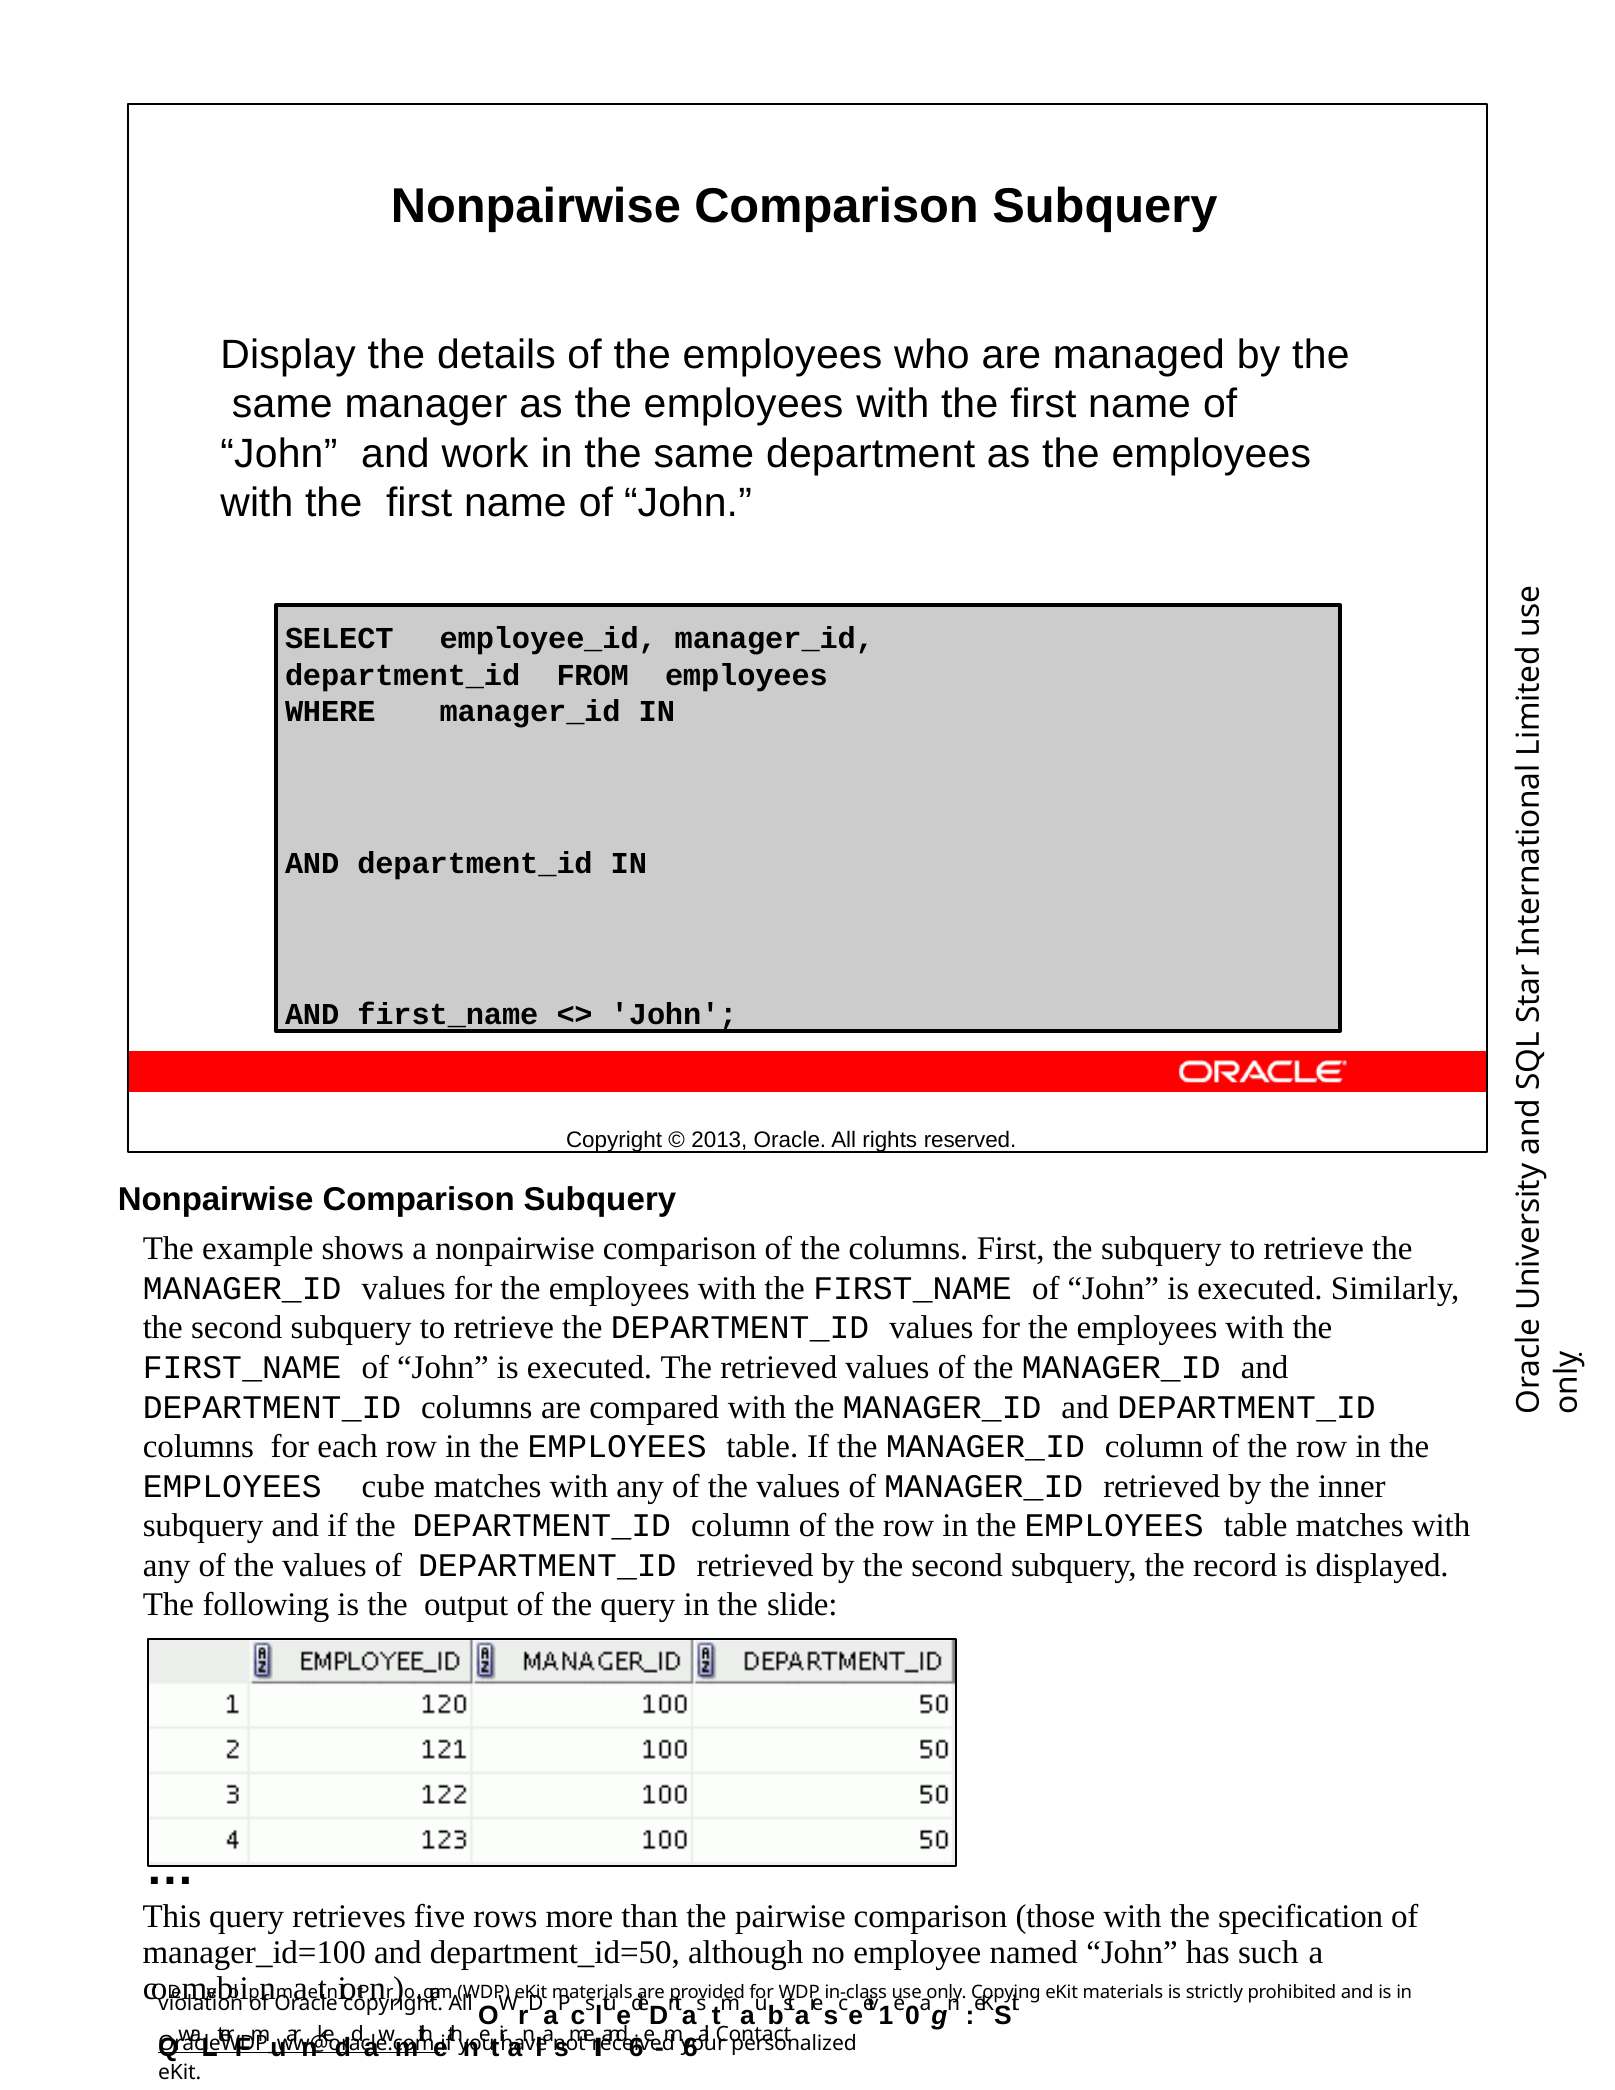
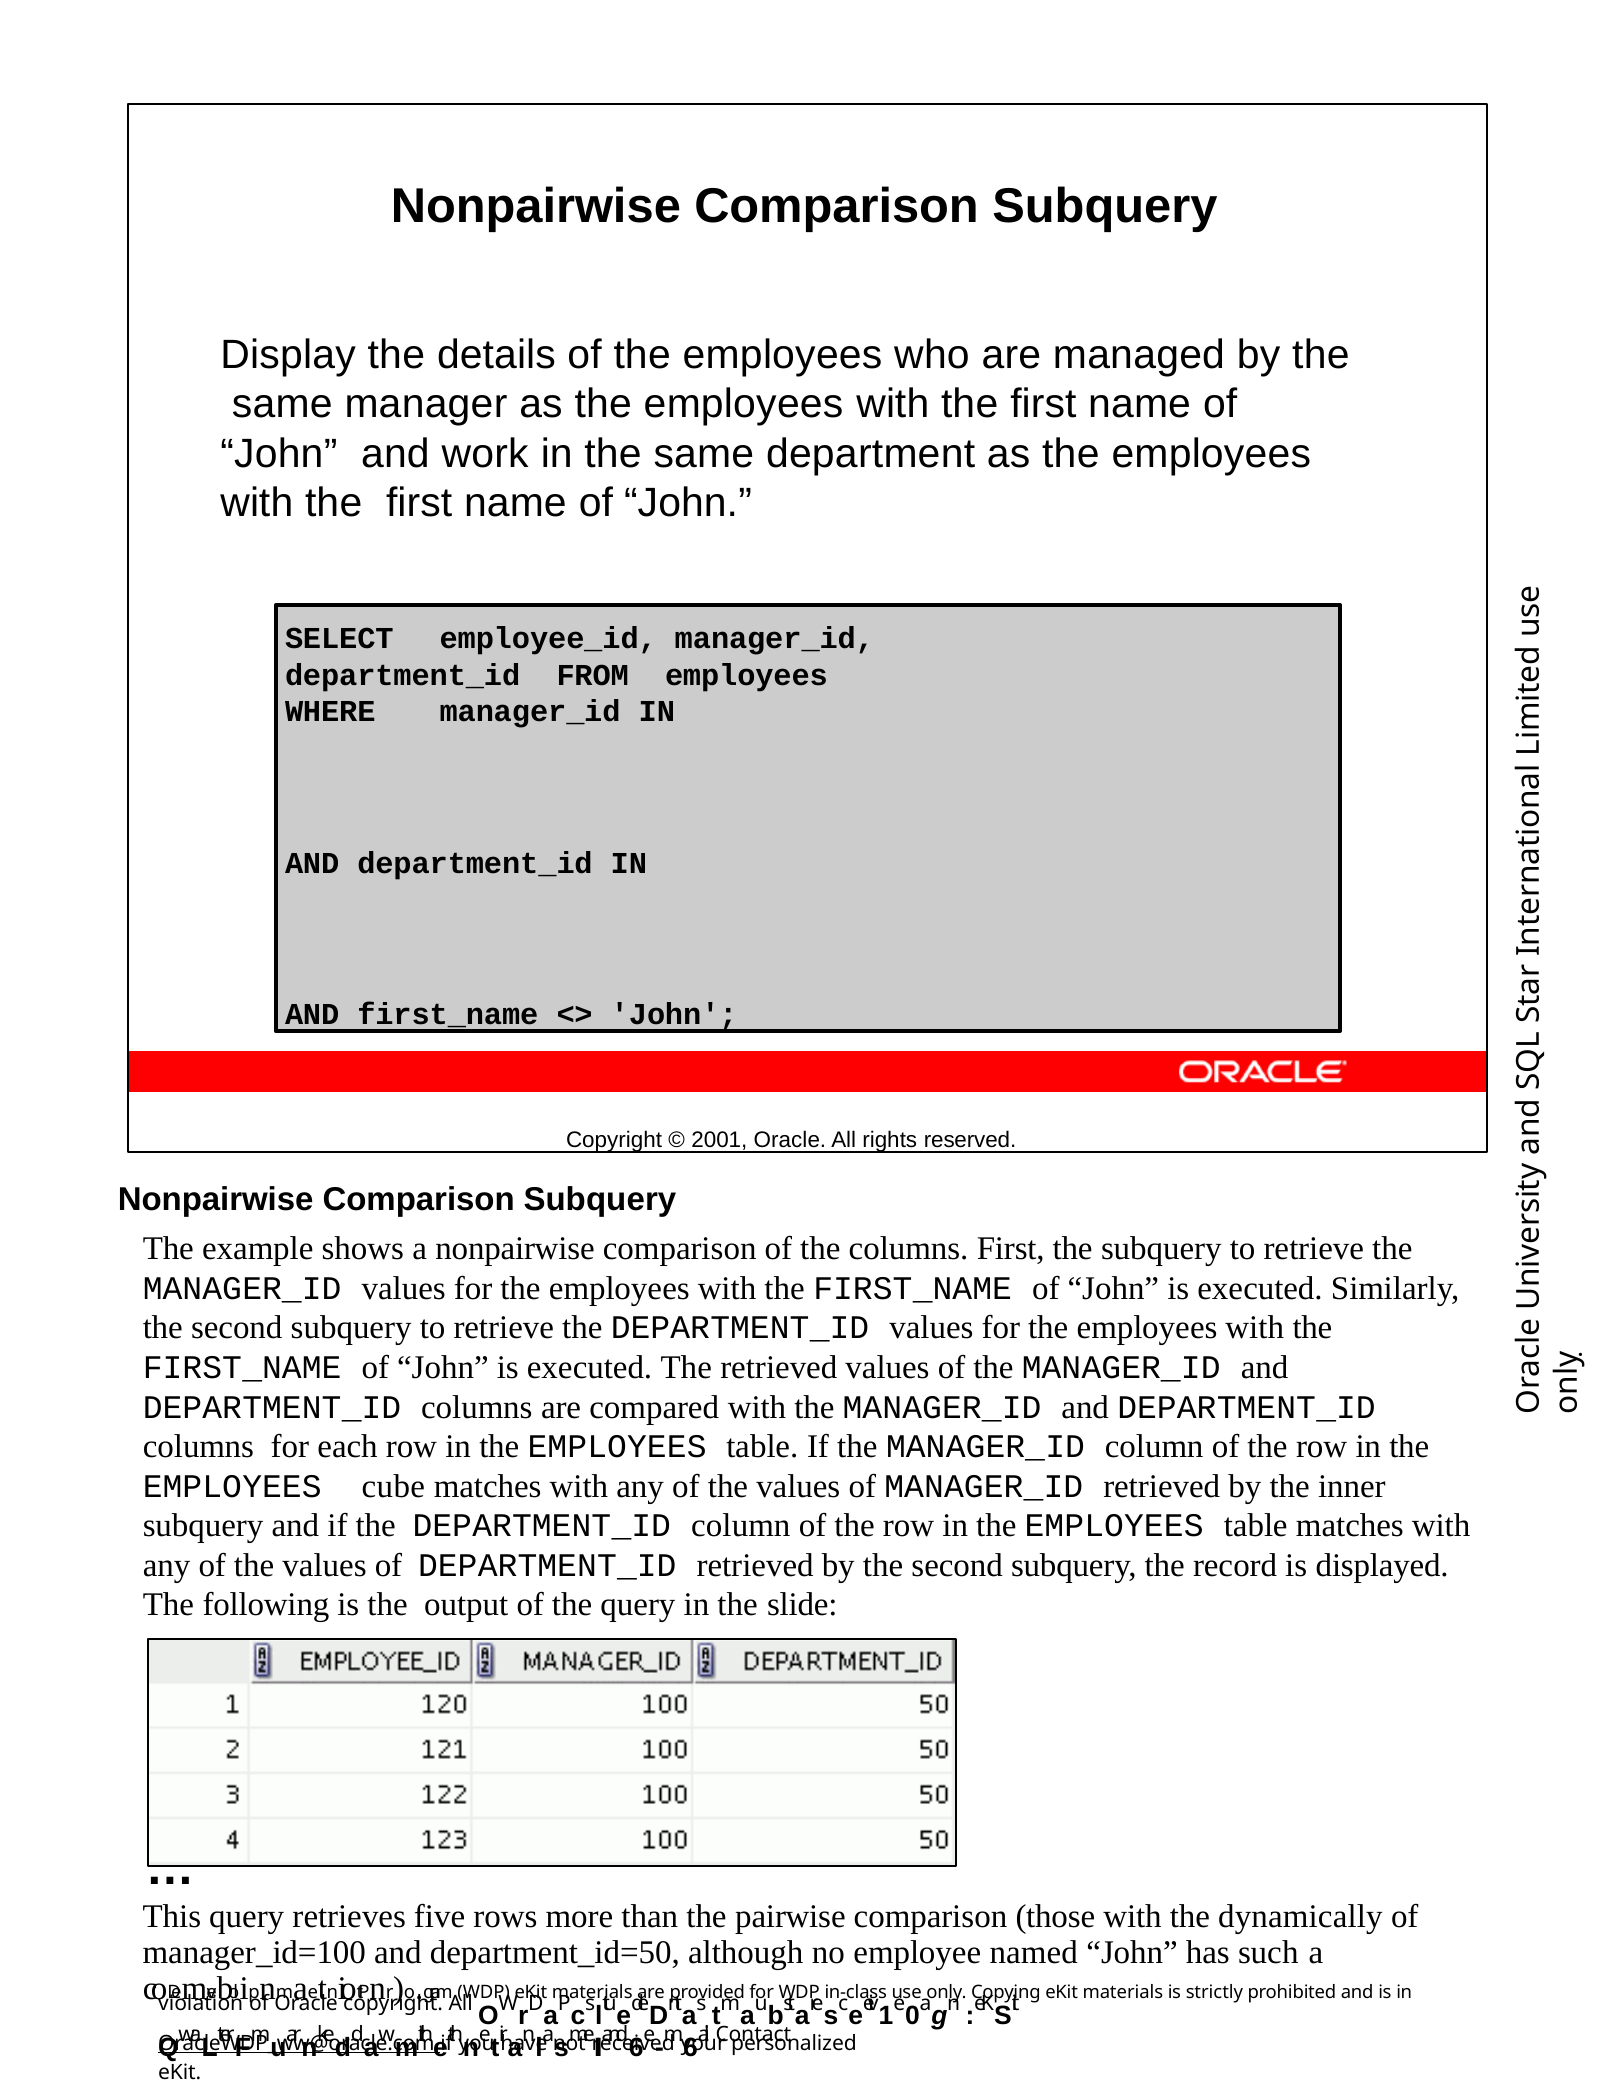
2013: 2013 -> 2001
specification: specification -> dynamically
